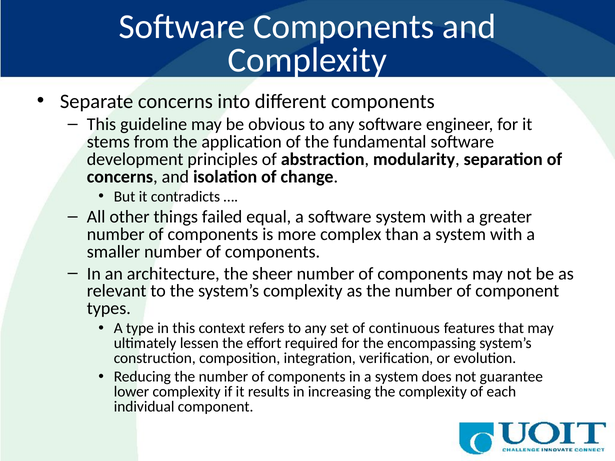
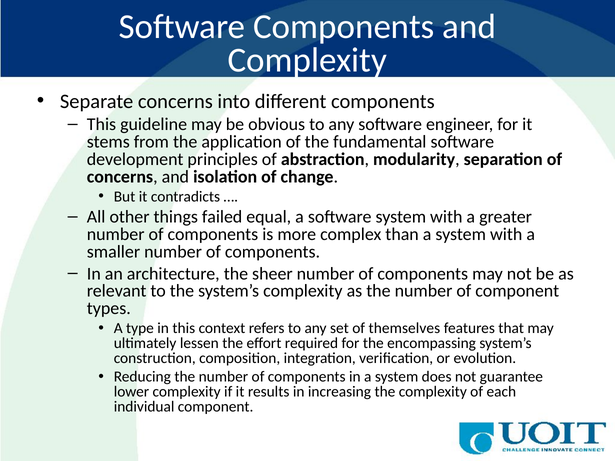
continuous: continuous -> themselves
